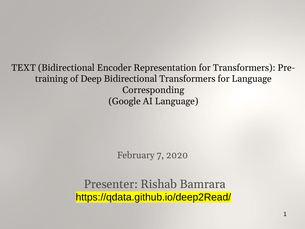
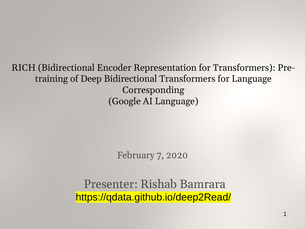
TEXT: TEXT -> RICH
